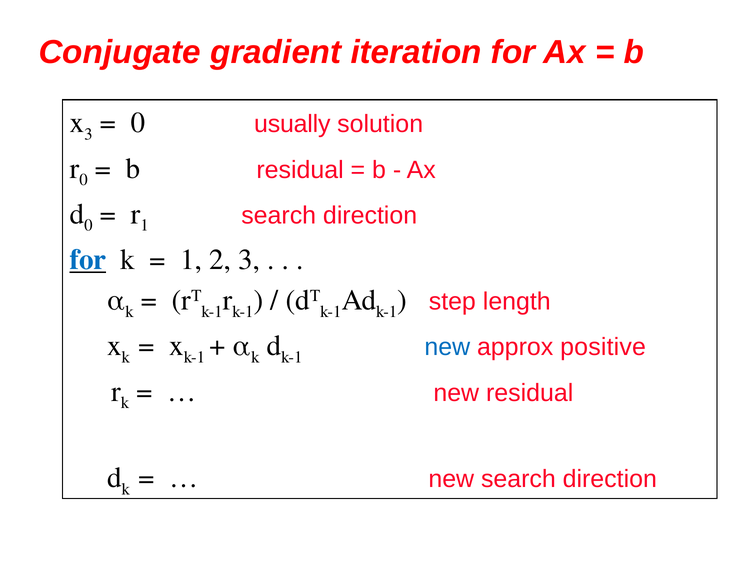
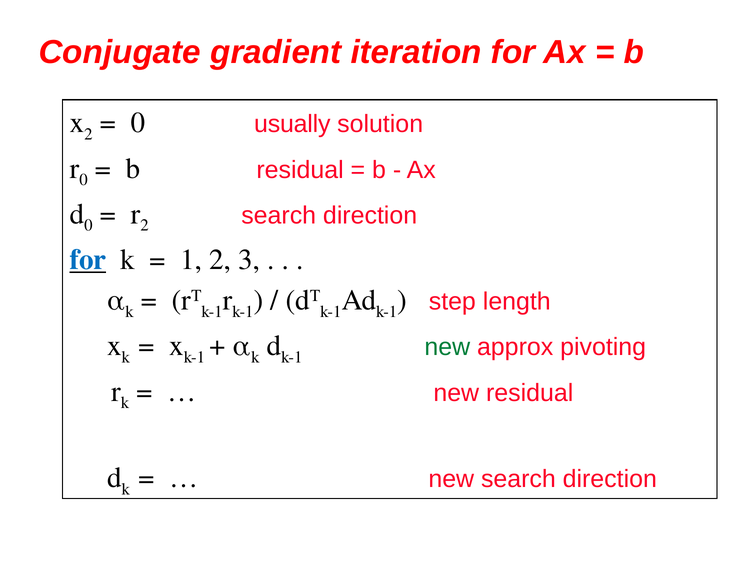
3 at (88, 134): 3 -> 2
1 at (145, 225): 1 -> 2
new at (447, 347) colour: blue -> green
positive: positive -> pivoting
